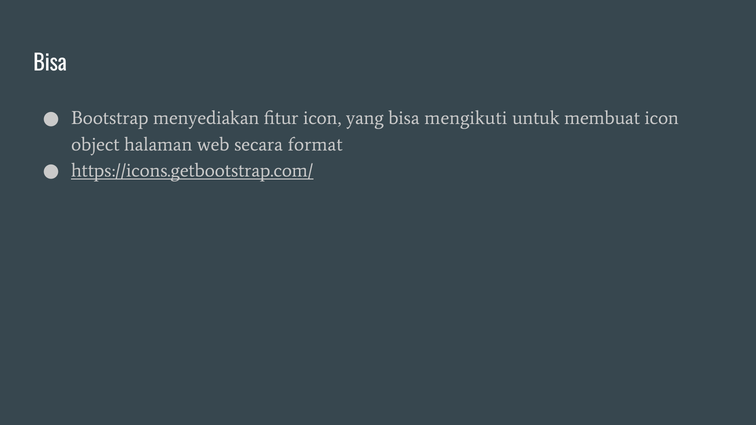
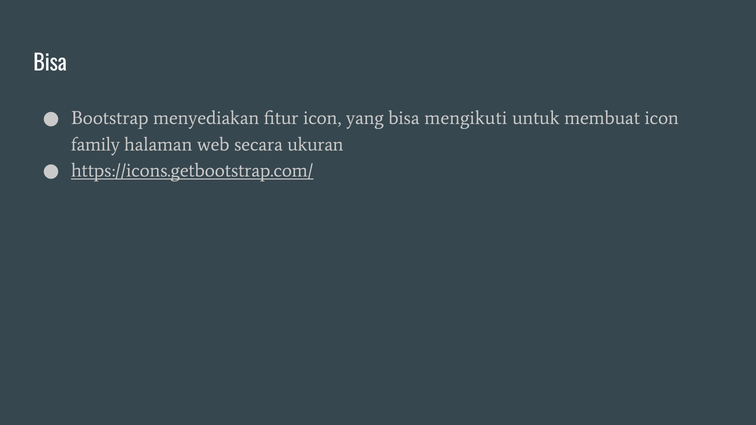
object: object -> family
format: format -> ukuran
